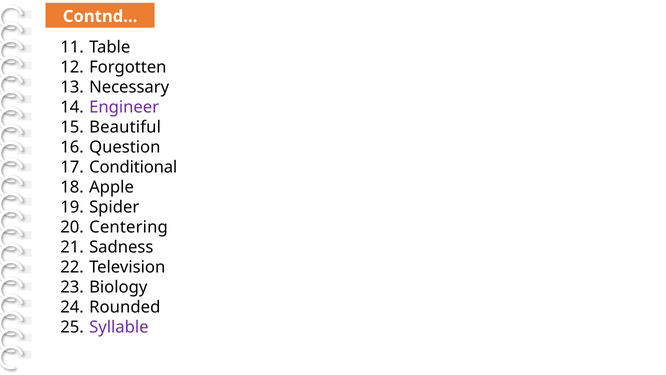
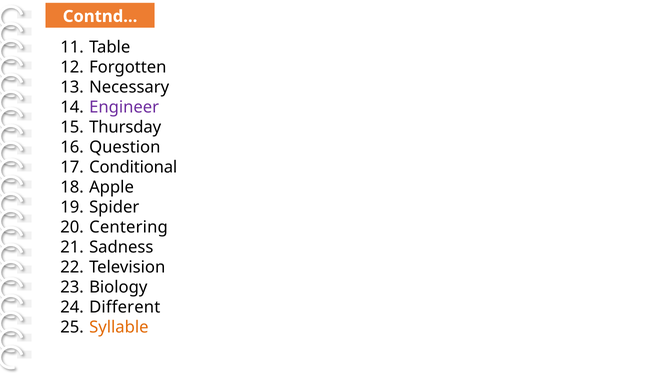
Beautiful: Beautiful -> Thursday
Rounded: Rounded -> Different
Syllable colour: purple -> orange
